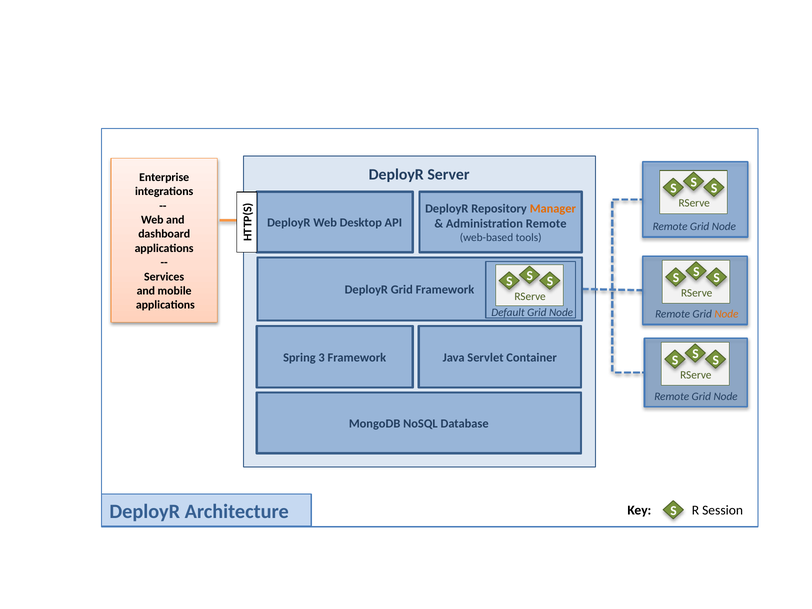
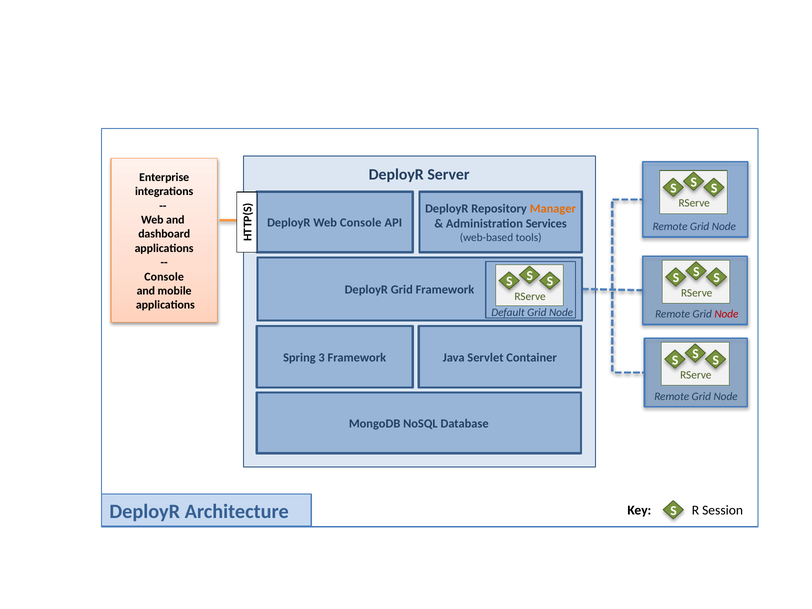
Web Desktop: Desktop -> Console
Administration Remote: Remote -> Services
Services at (164, 277): Services -> Console
Node at (726, 314) colour: orange -> red
